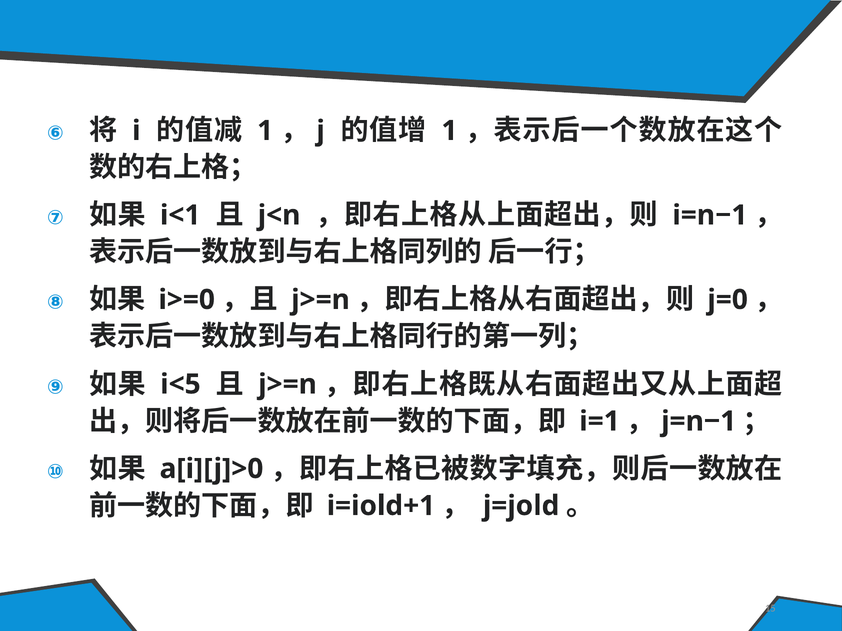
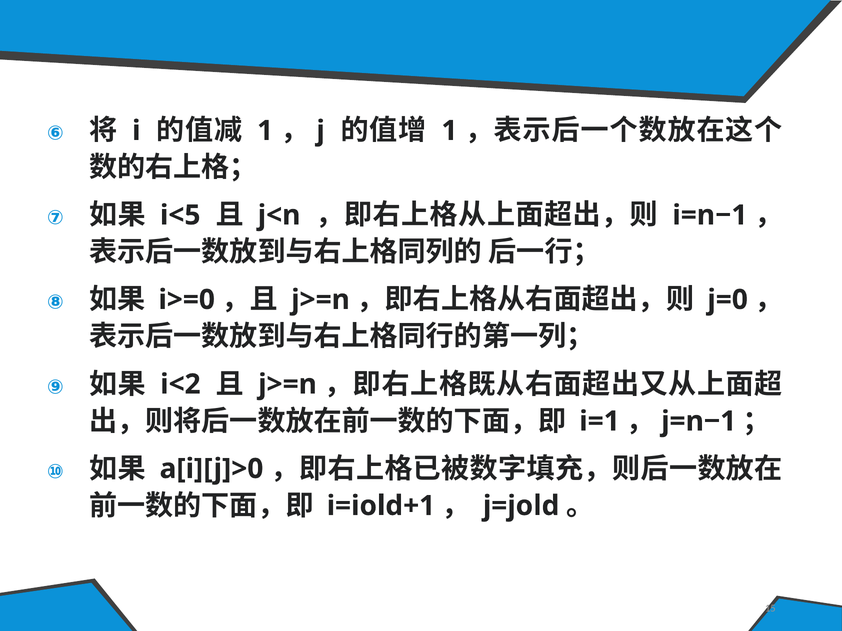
i<1: i<1 -> i<5
i<5: i<5 -> i<2
